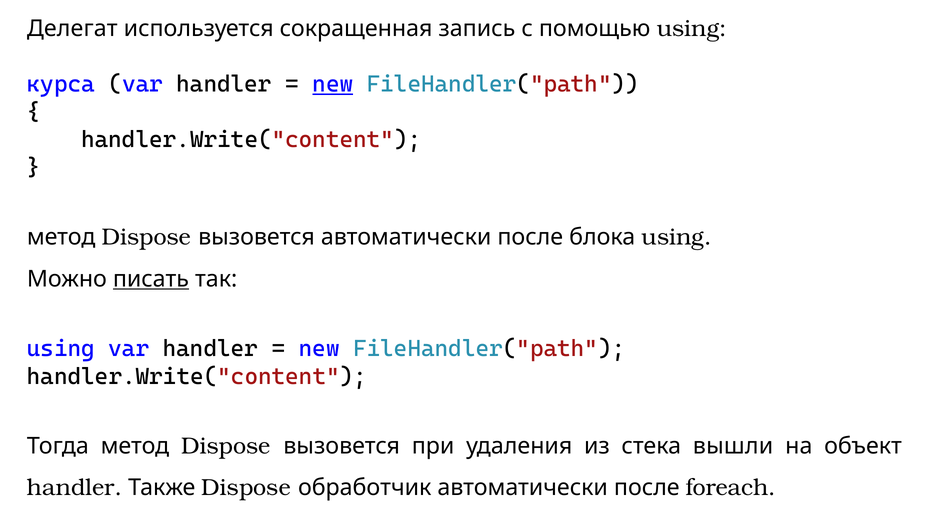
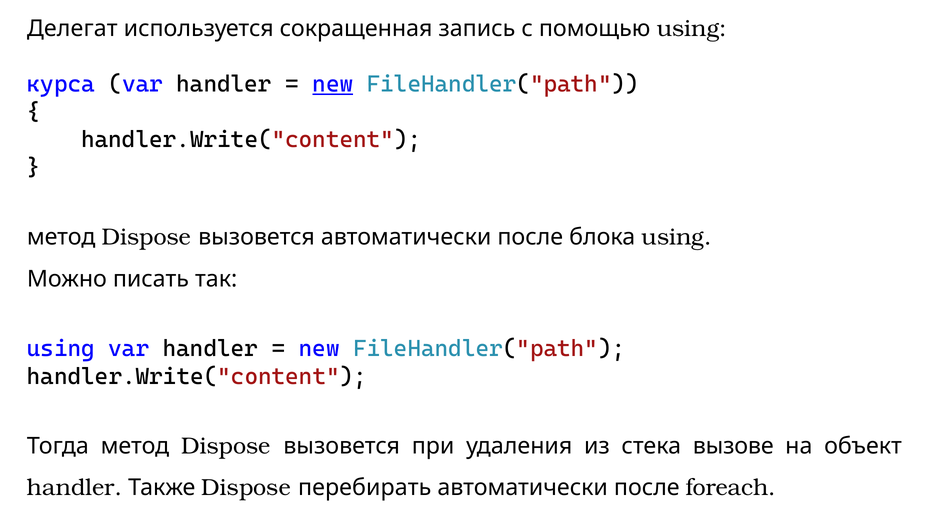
писать underline: present -> none
вышли: вышли -> вызове
обработчик: обработчик -> перебирать
